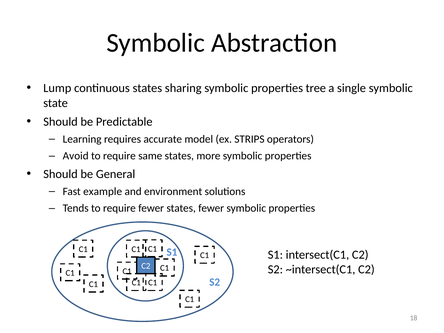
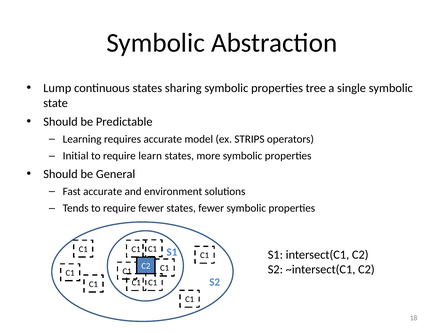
Avoid: Avoid -> Initial
same: same -> learn
Fast example: example -> accurate
